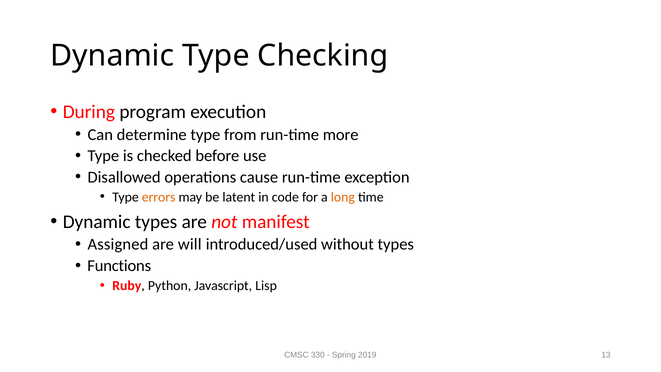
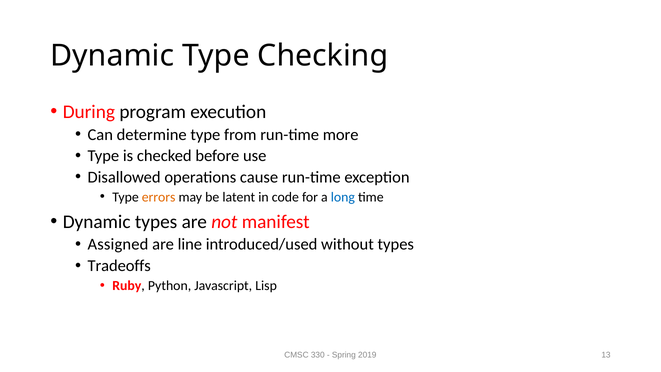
long colour: orange -> blue
will: will -> line
Functions: Functions -> Tradeoffs
